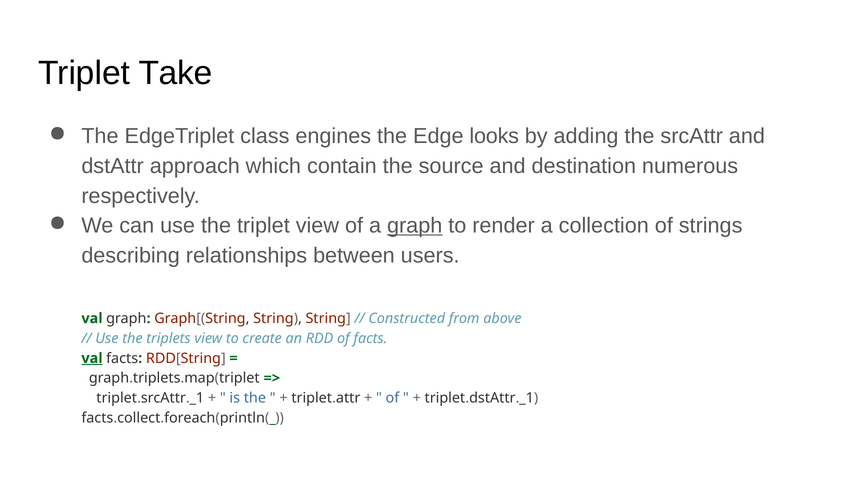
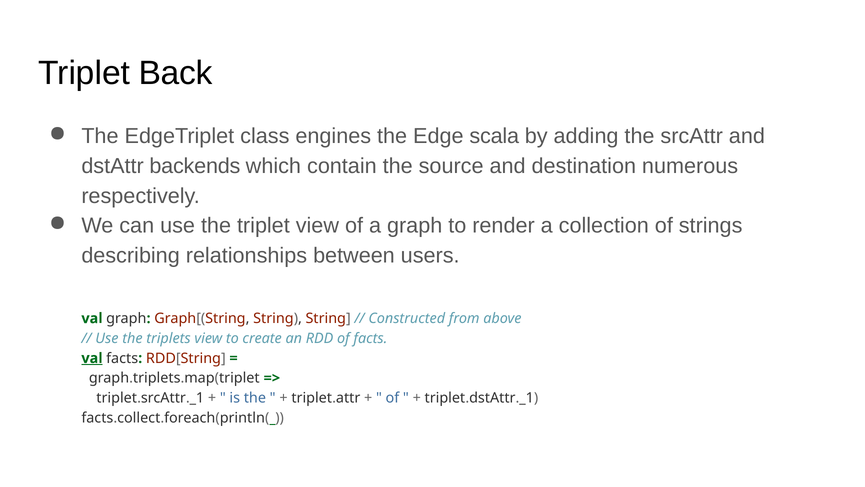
Take: Take -> Back
looks: looks -> scala
approach: approach -> backends
graph at (415, 226) underline: present -> none
